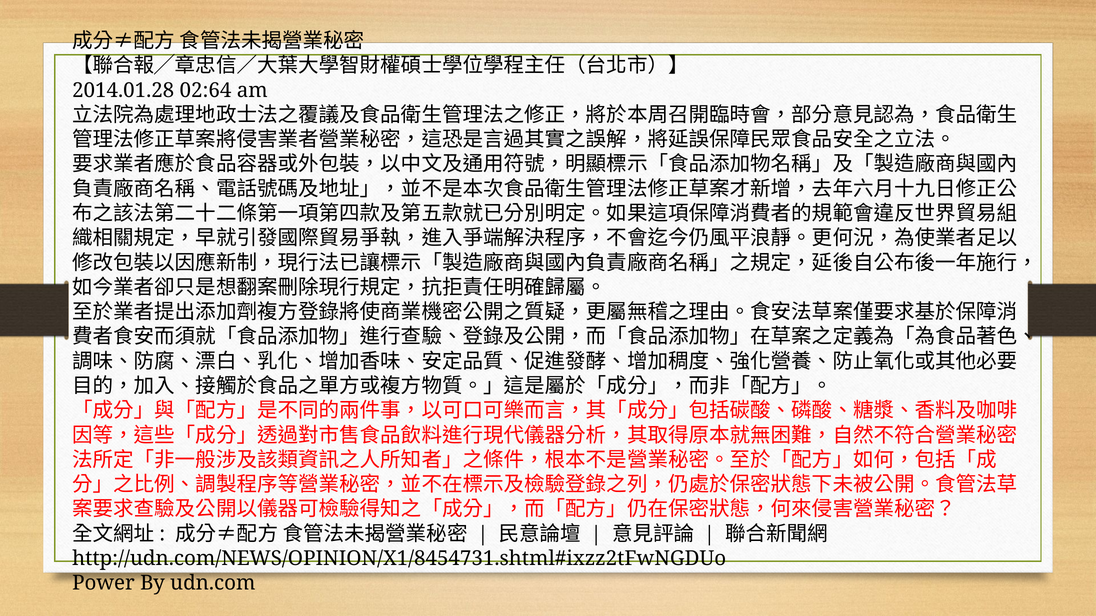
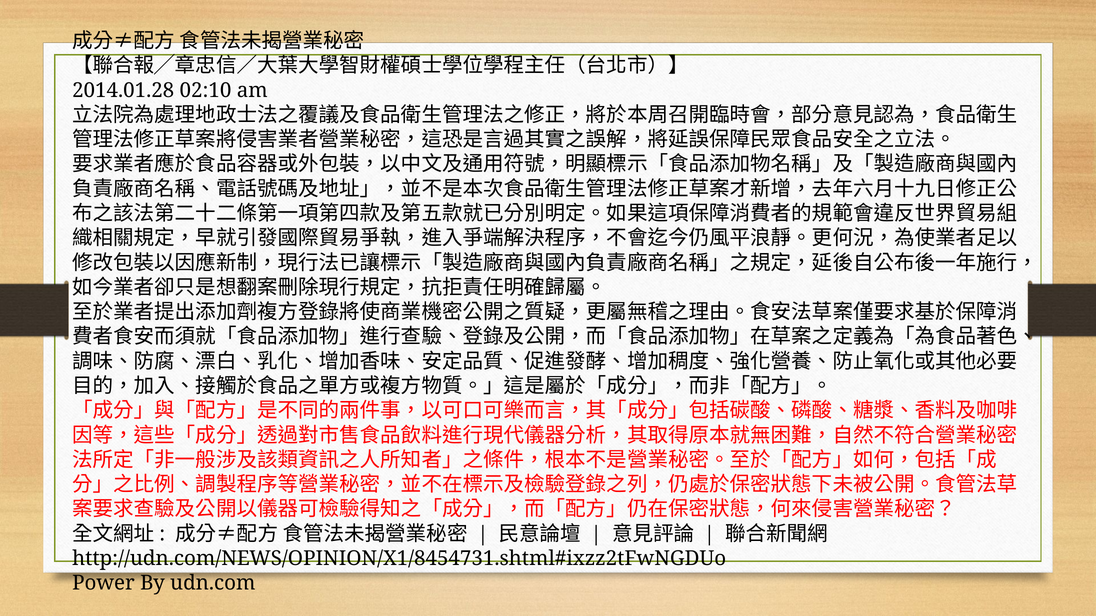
02:64: 02:64 -> 02:10
